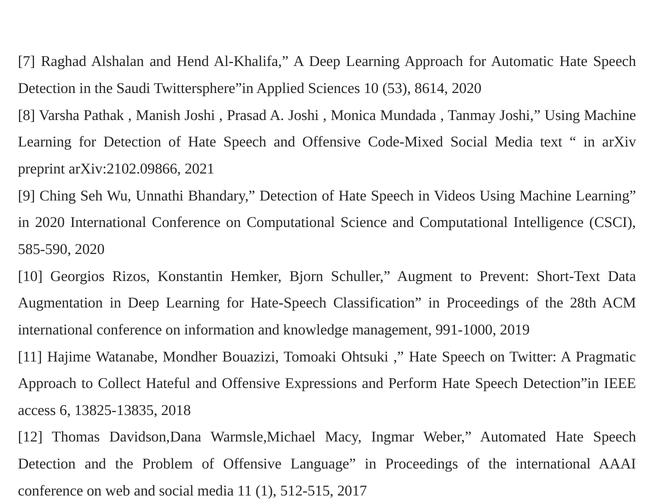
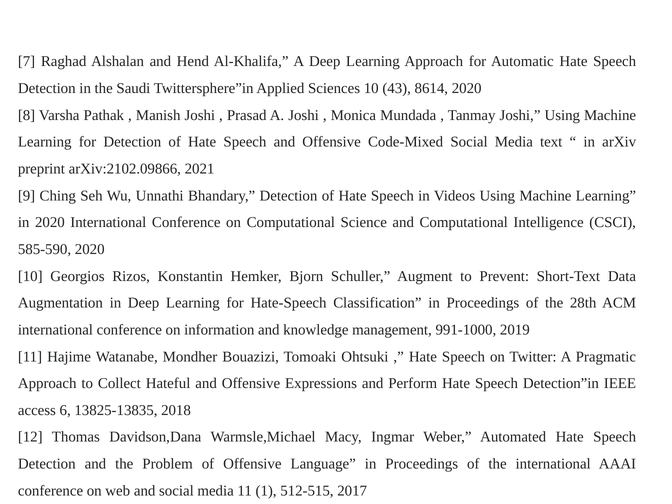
53: 53 -> 43
